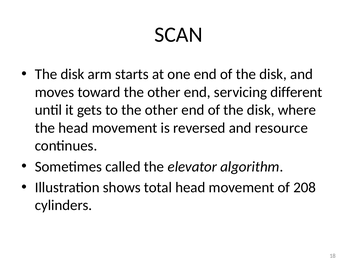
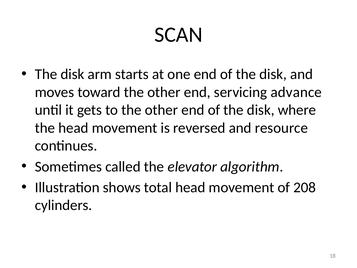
different: different -> advance
